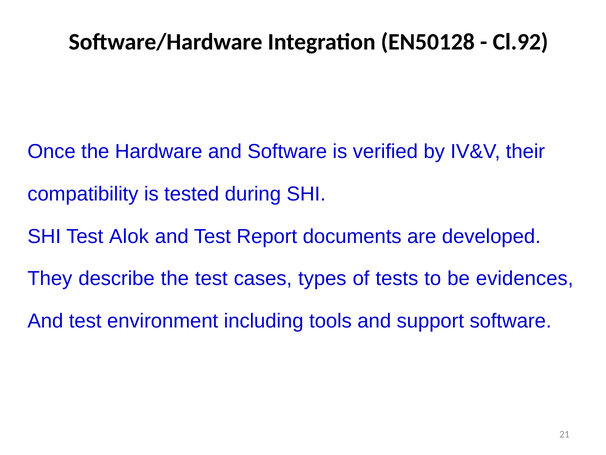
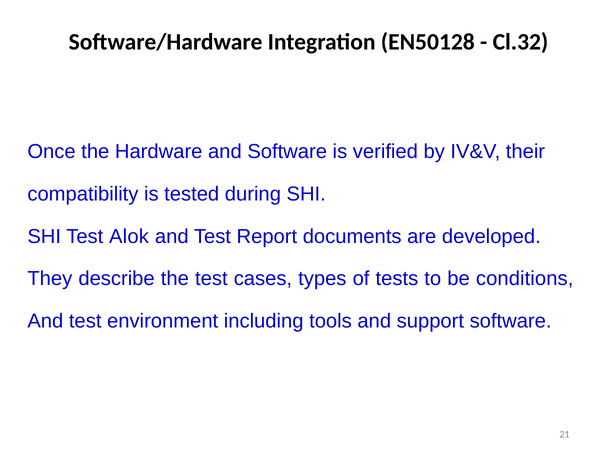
Cl.92: Cl.92 -> Cl.32
evidences: evidences -> conditions
